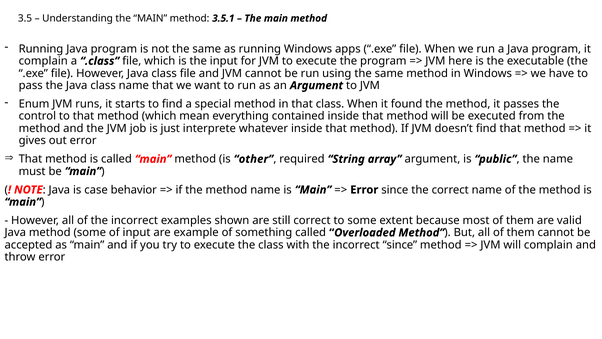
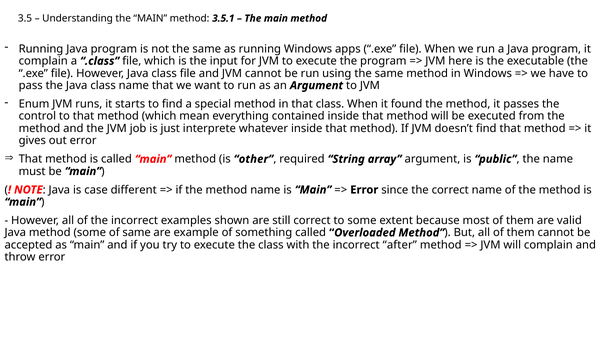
behavior: behavior -> different
of input: input -> same
incorrect since: since -> after
